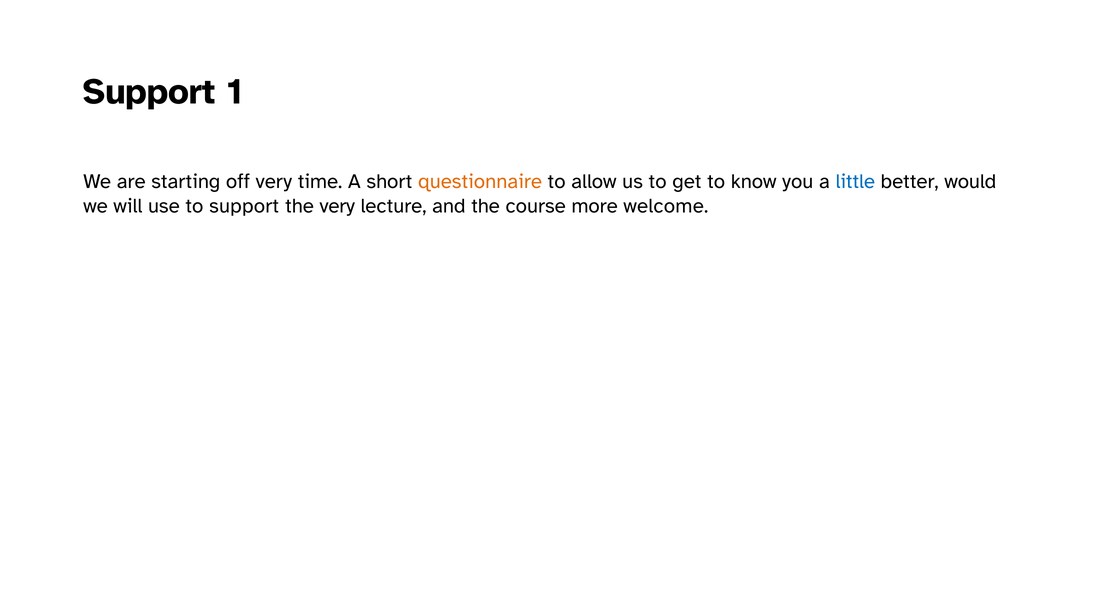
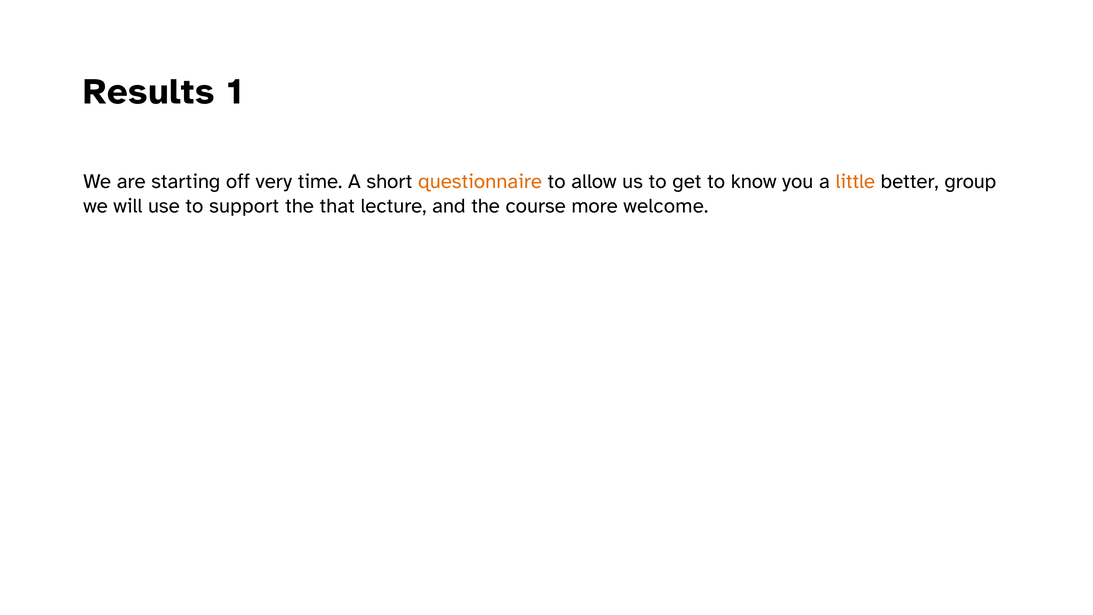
Support at (149, 92): Support -> Results
little colour: blue -> orange
would: would -> group
the very: very -> that
